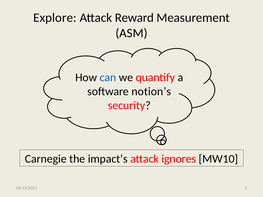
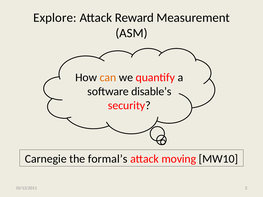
can colour: blue -> orange
notion’s: notion’s -> disable’s
impact’s: impact’s -> formal’s
ignores: ignores -> moving
